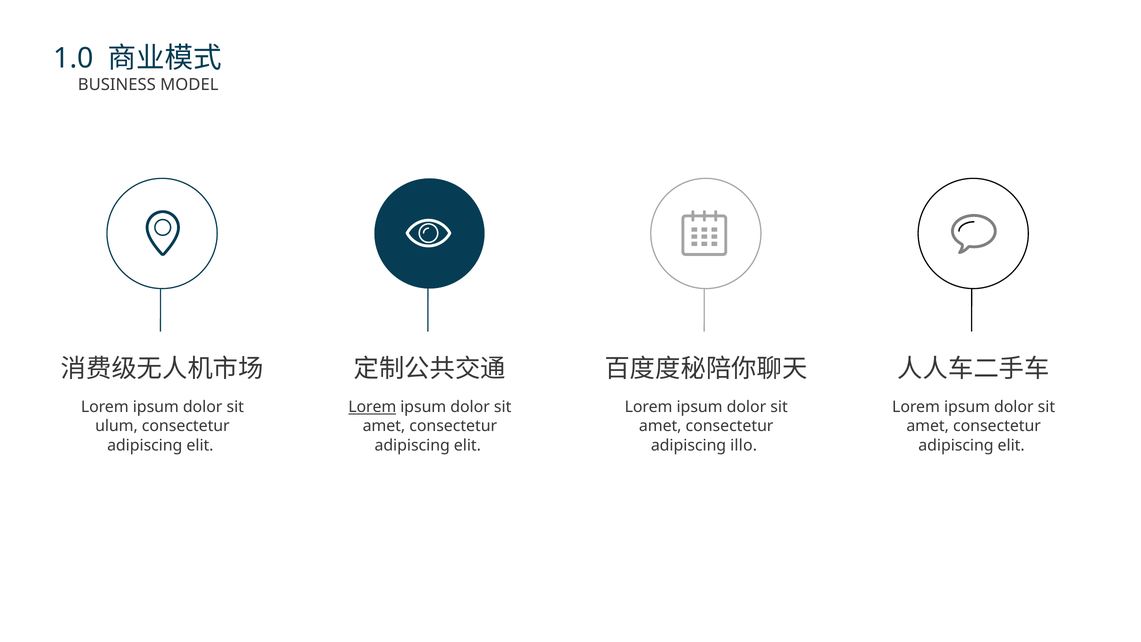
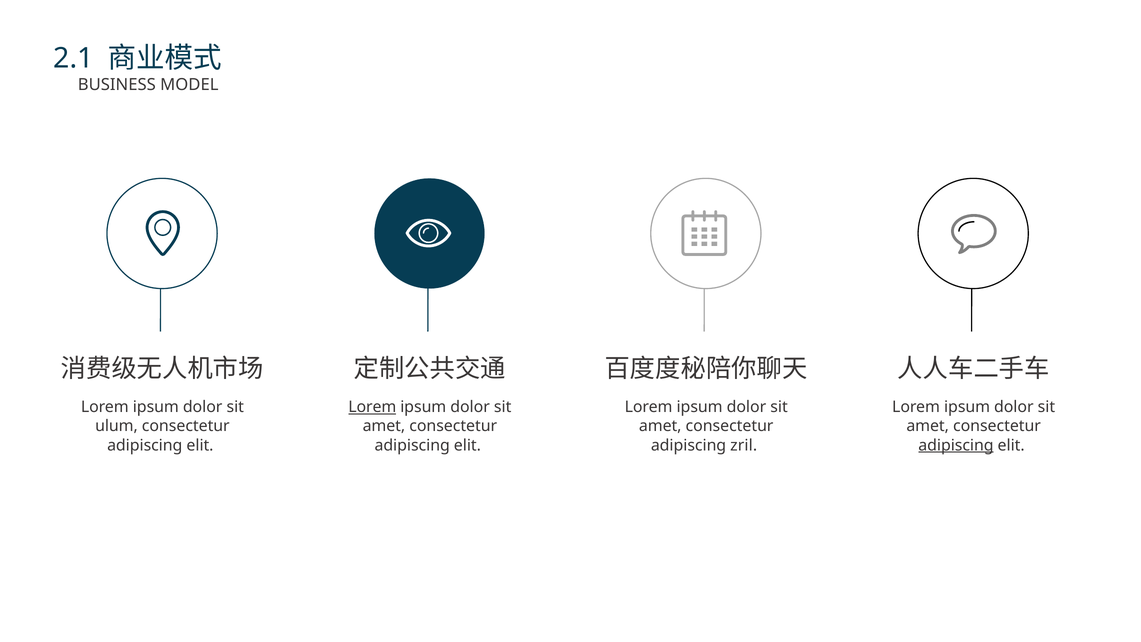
1.0: 1.0 -> 2.1
illo: illo -> zril
adipiscing at (956, 445) underline: none -> present
